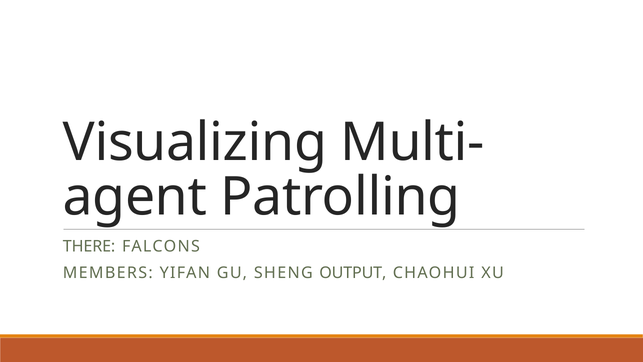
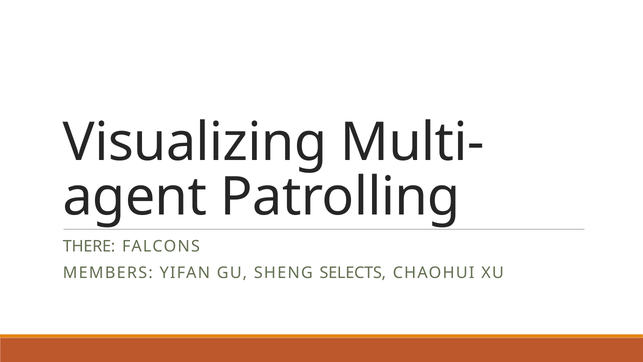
OUTPUT: OUTPUT -> SELECTS
